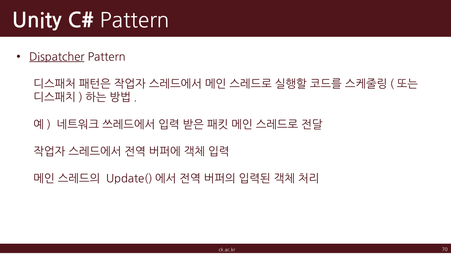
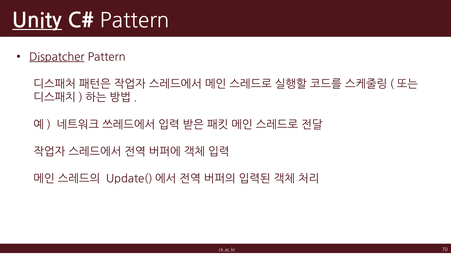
Unity underline: none -> present
